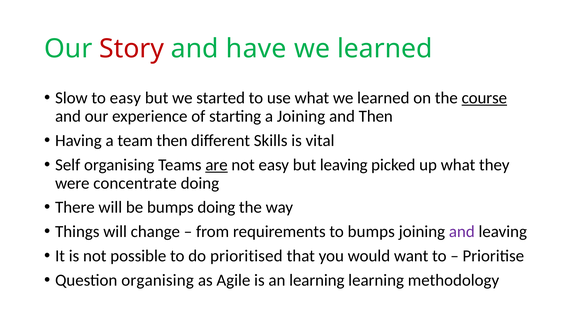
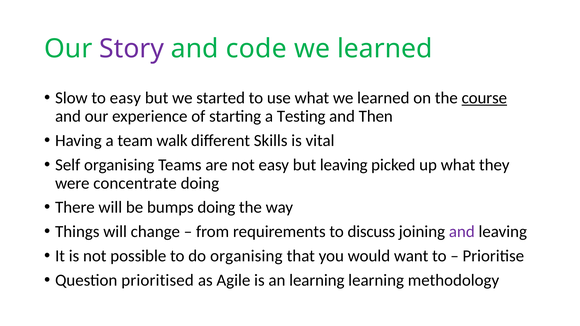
Story colour: red -> purple
have: have -> code
a Joining: Joining -> Testing
team then: then -> walk
are underline: present -> none
to bumps: bumps -> discuss
do prioritised: prioritised -> organising
Question organising: organising -> prioritised
